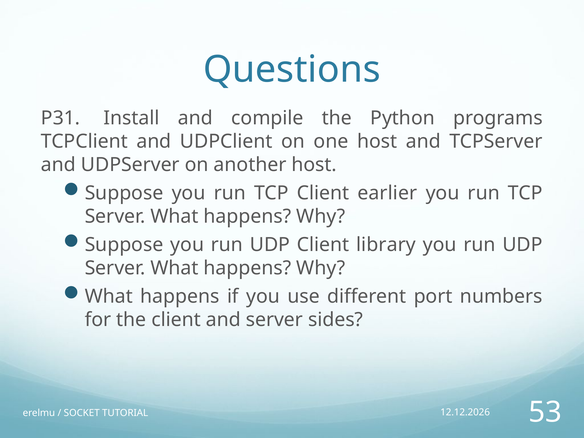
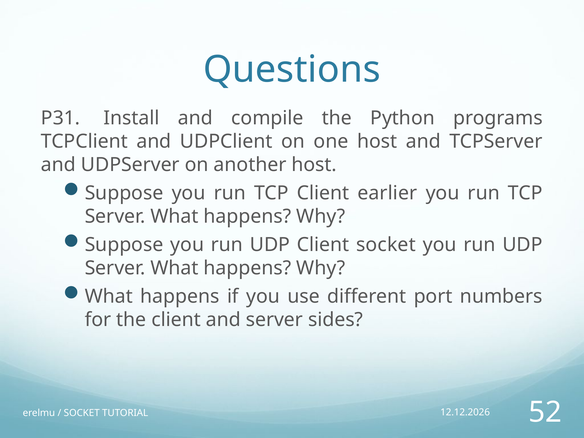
Client library: library -> socket
53: 53 -> 52
